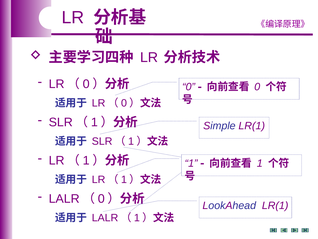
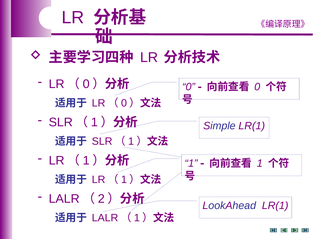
0 at (101, 198): 0 -> 2
